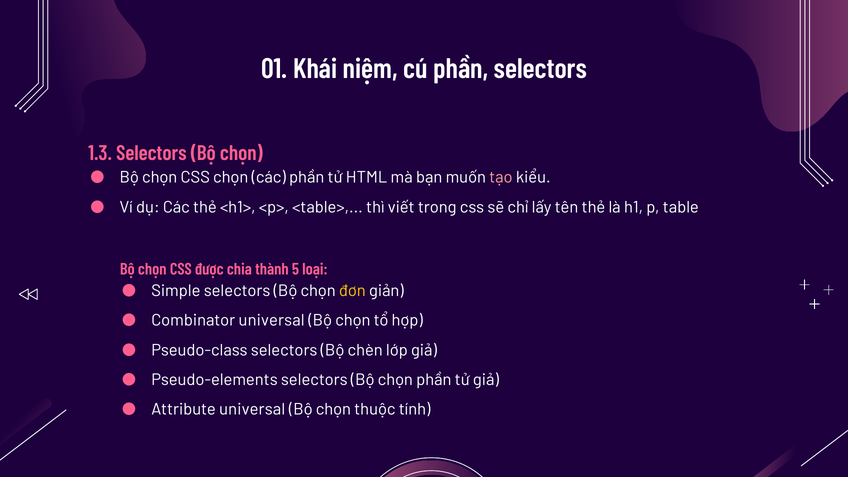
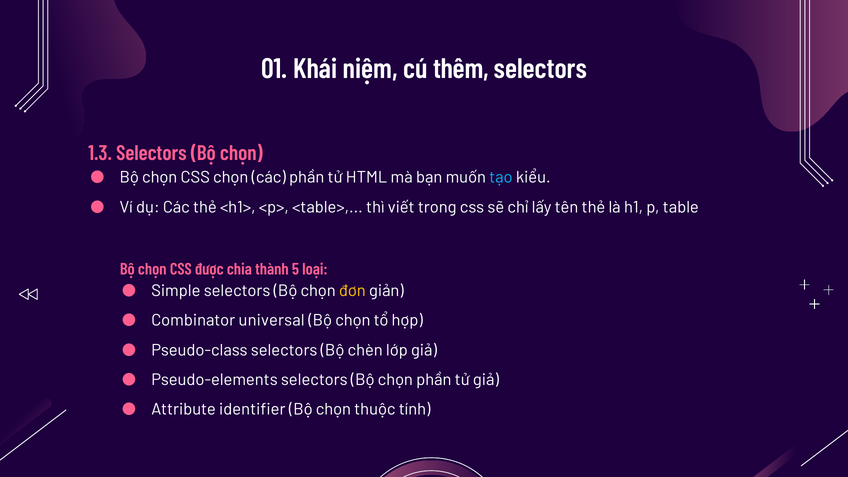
cú phần: phần -> thêm
tạo colour: pink -> light blue
Attribute universal: universal -> identifier
